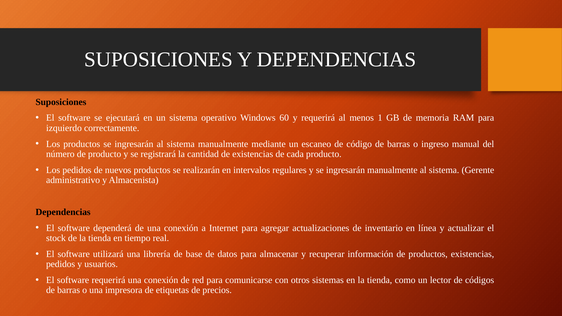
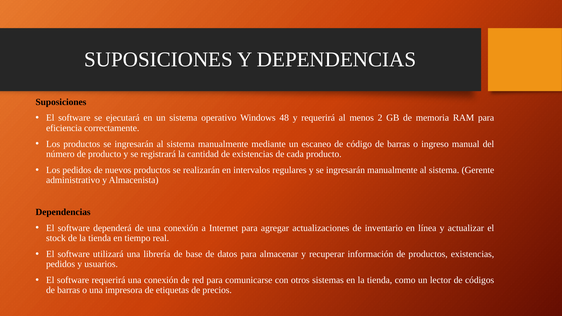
60: 60 -> 48
1: 1 -> 2
izquierdo: izquierdo -> eficiencia
